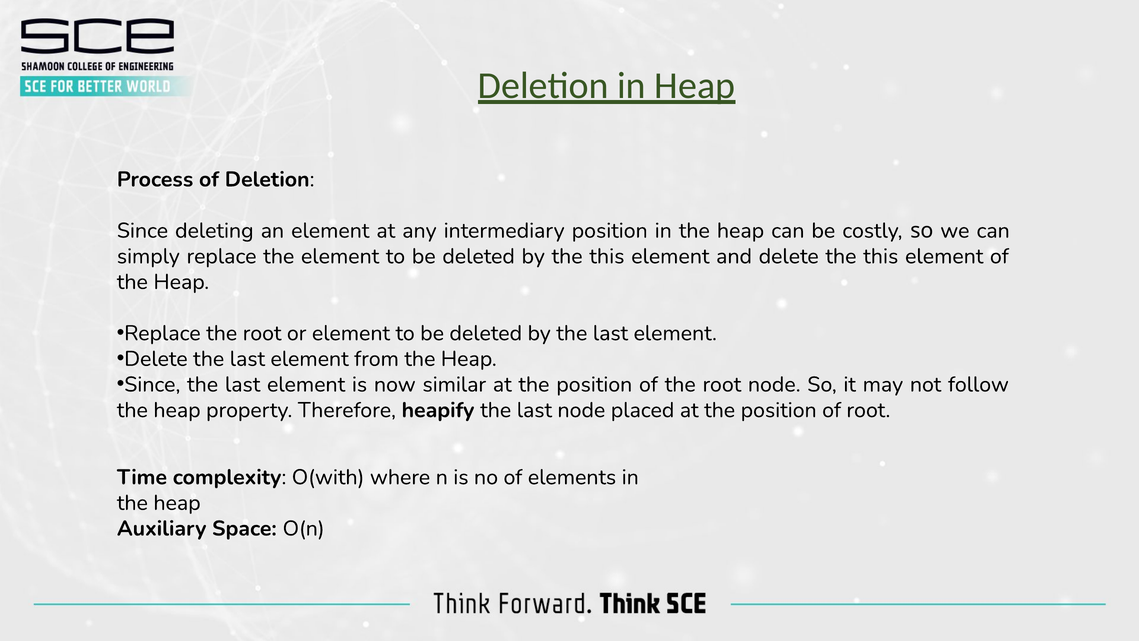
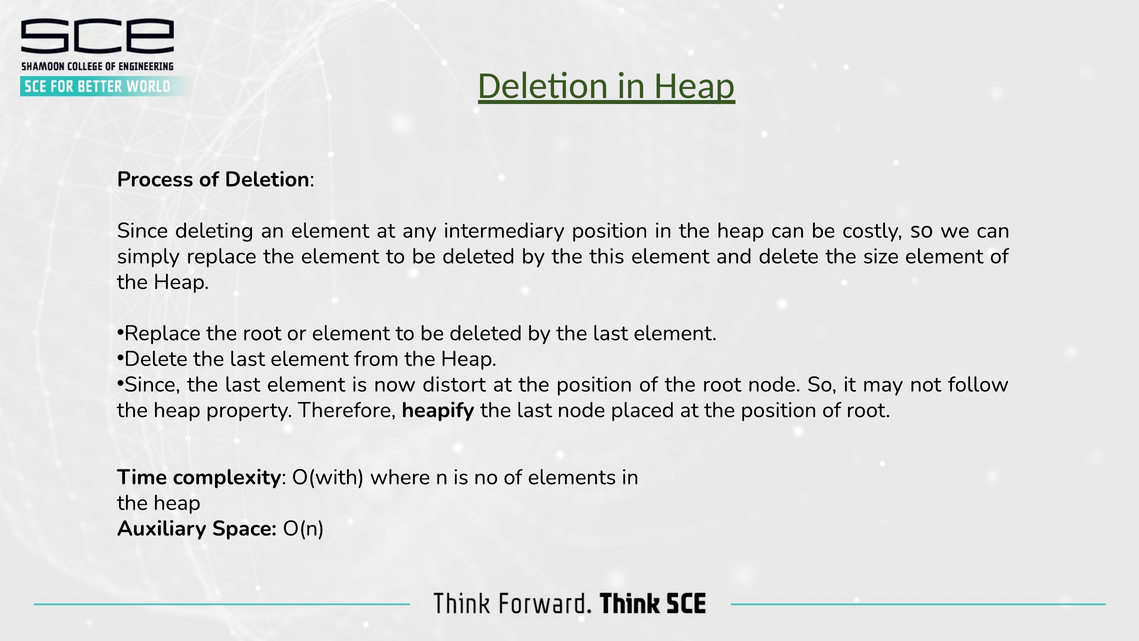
delete the this: this -> size
similar: similar -> distort
